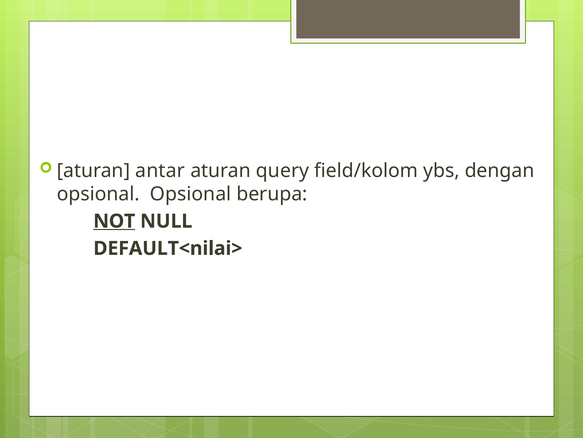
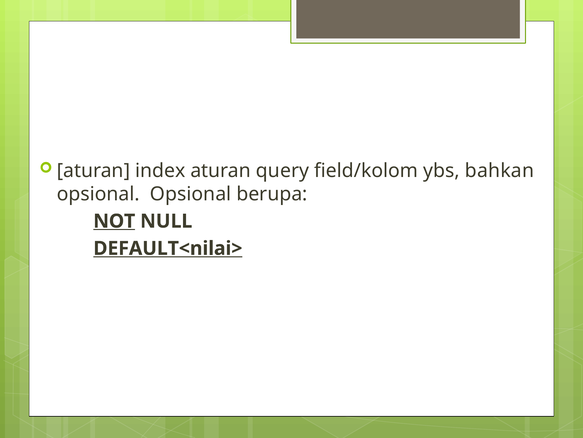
antar: antar -> index
dengan: dengan -> bahkan
DEFAULT<nilai> underline: none -> present
